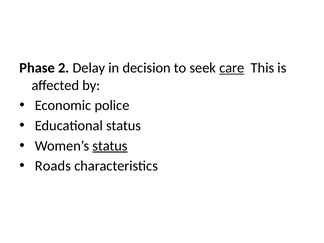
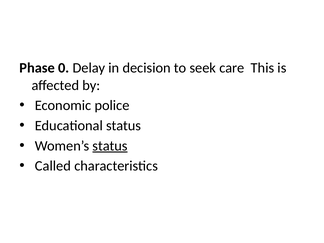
2: 2 -> 0
care underline: present -> none
Roads: Roads -> Called
